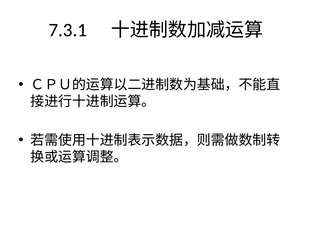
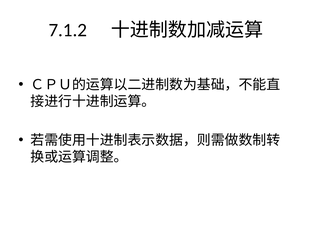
7.3.1: 7.3.1 -> 7.1.2
